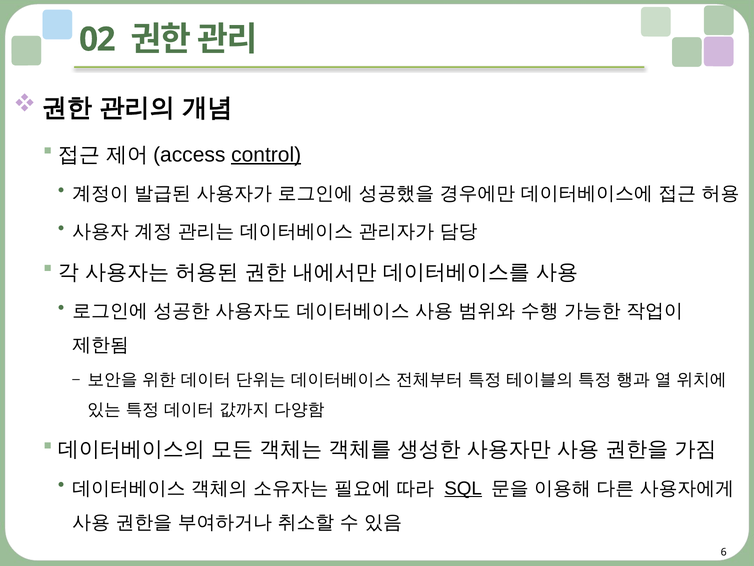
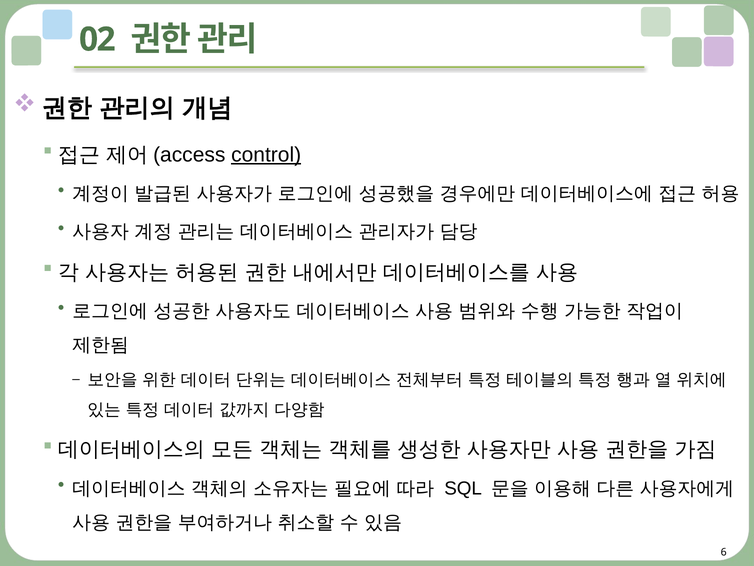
SQL underline: present -> none
